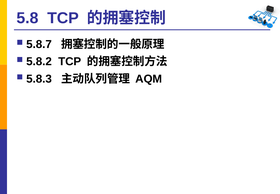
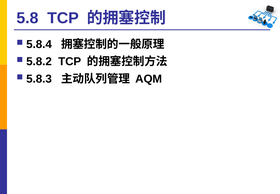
5.8.7: 5.8.7 -> 5.8.4
